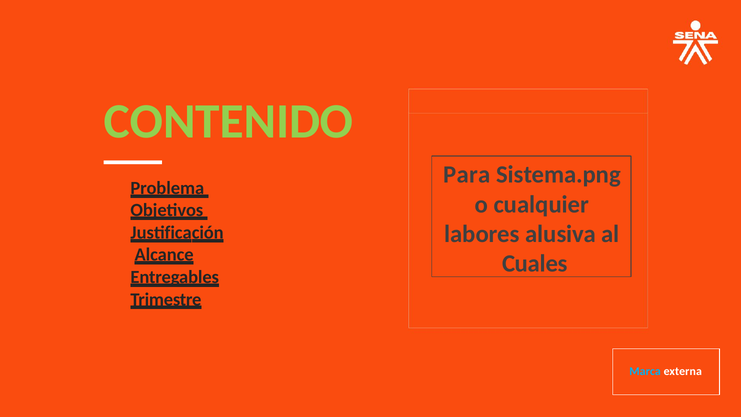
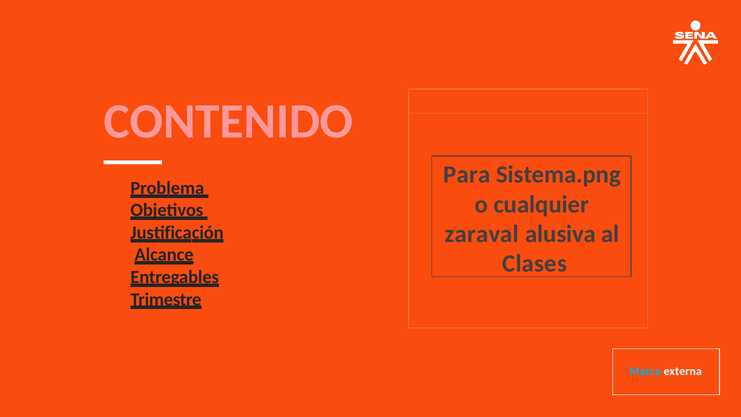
CONTENIDO colour: light green -> pink
labores: labores -> zaraval
Cuales: Cuales -> Clases
